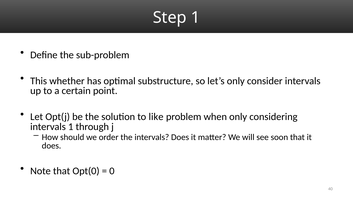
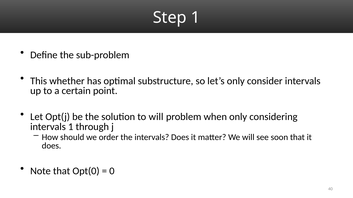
to like: like -> will
